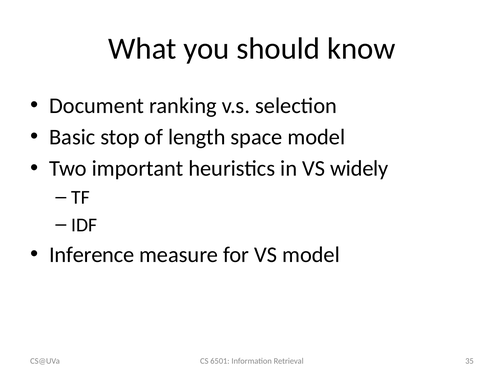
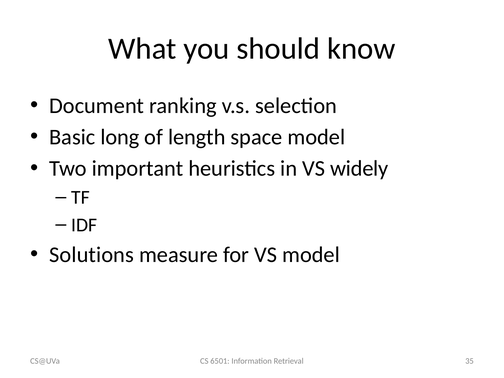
stop: stop -> long
Inference: Inference -> Solutions
